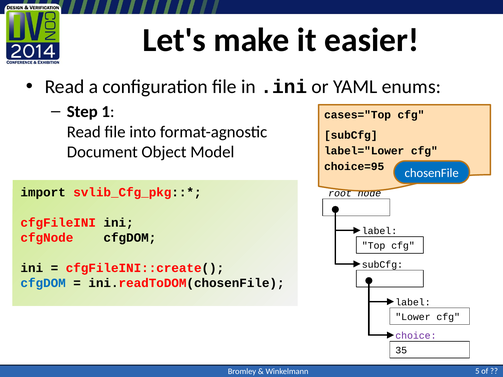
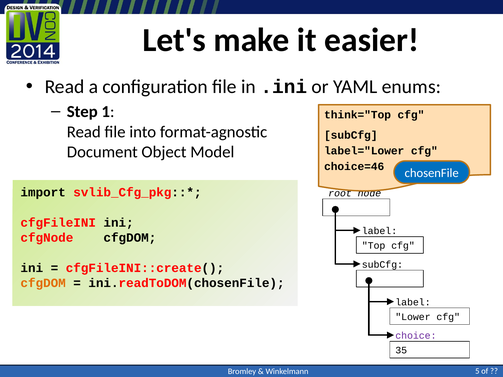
cases="Top: cases="Top -> think="Top
choice=95: choice=95 -> choice=46
cfgDOM at (43, 283) colour: blue -> orange
